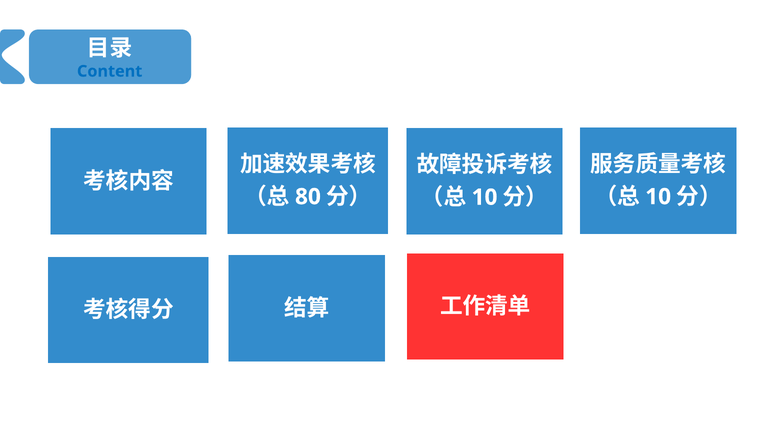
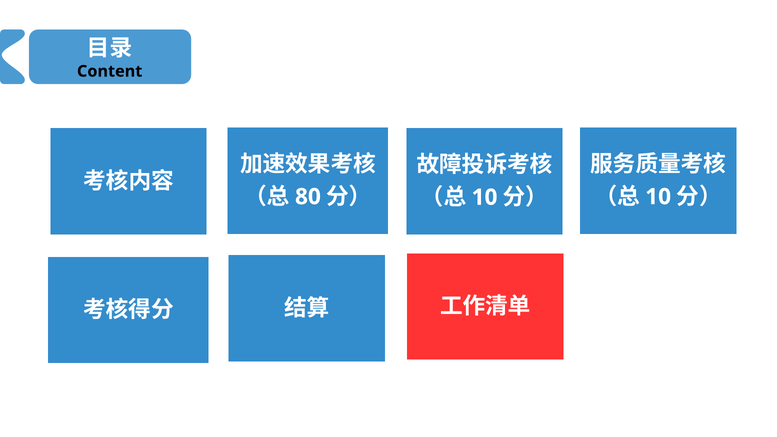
Content colour: blue -> black
